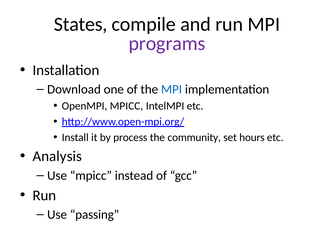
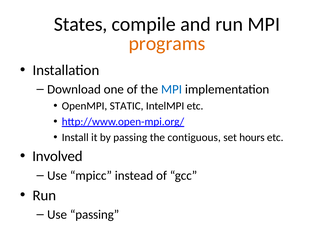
programs colour: purple -> orange
OpenMPI MPICC: MPICC -> STATIC
by process: process -> passing
community: community -> contiguous
Analysis: Analysis -> Involved
